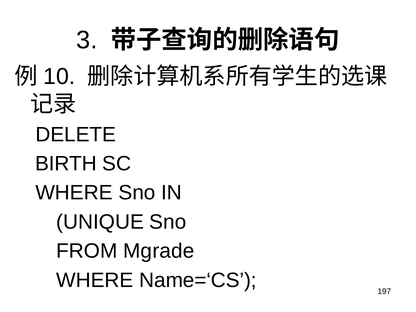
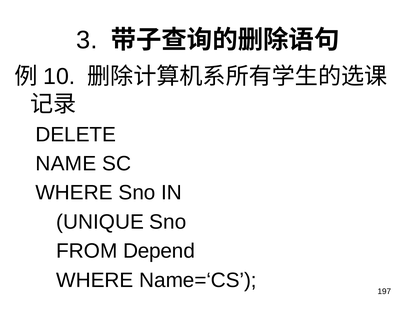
BIRTH: BIRTH -> NAME
Mgrade: Mgrade -> Depend
